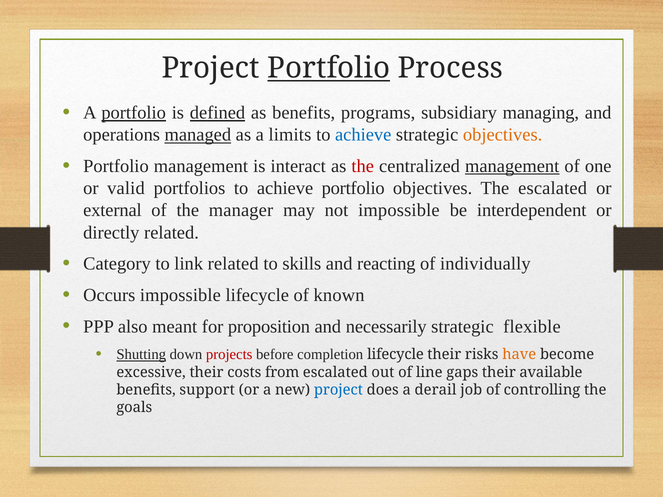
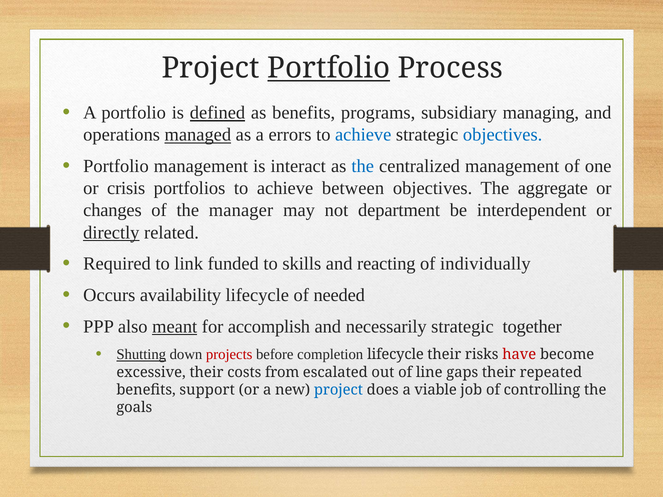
portfolio at (134, 113) underline: present -> none
limits: limits -> errors
objectives at (503, 135) colour: orange -> blue
the at (363, 166) colour: red -> blue
management at (512, 166) underline: present -> none
valid: valid -> crisis
achieve portfolio: portfolio -> between
The escalated: escalated -> aggregate
external: external -> changes
not impossible: impossible -> department
directly underline: none -> present
Category: Category -> Required
link related: related -> funded
Occurs impossible: impossible -> availability
known: known -> needed
meant underline: none -> present
proposition: proposition -> accomplish
flexible: flexible -> together
have colour: orange -> red
available: available -> repeated
derail: derail -> viable
